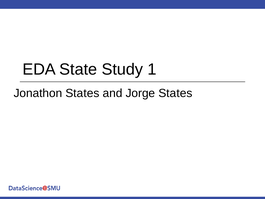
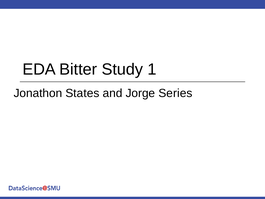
State: State -> Bitter
Jorge States: States -> Series
